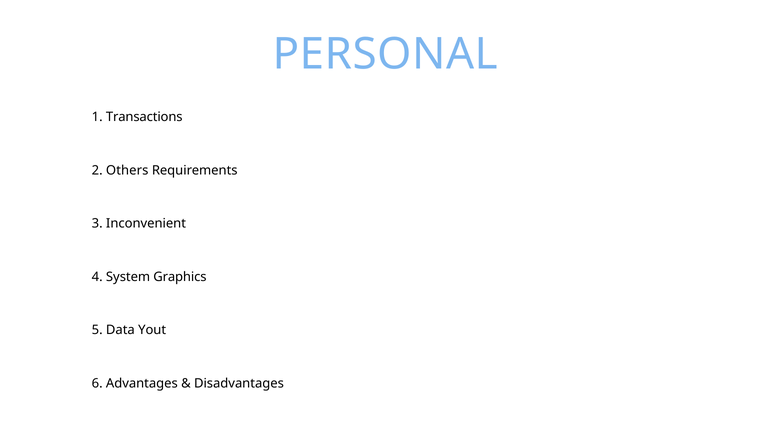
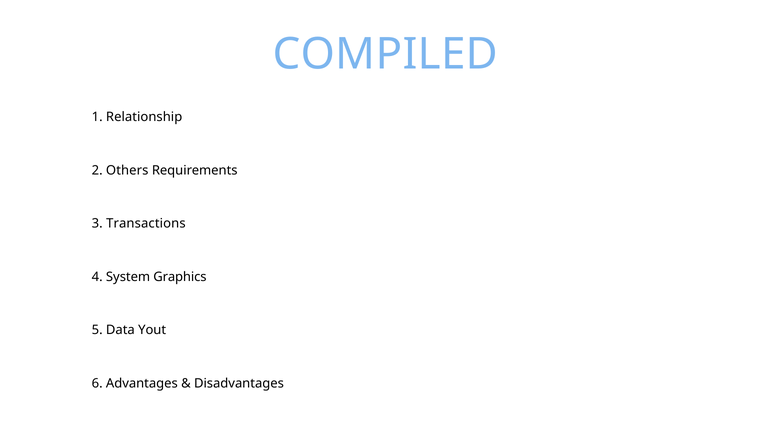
PERSONAL: PERSONAL -> COMPILED
Transactions: Transactions -> Relationship
Inconvenient: Inconvenient -> Transactions
